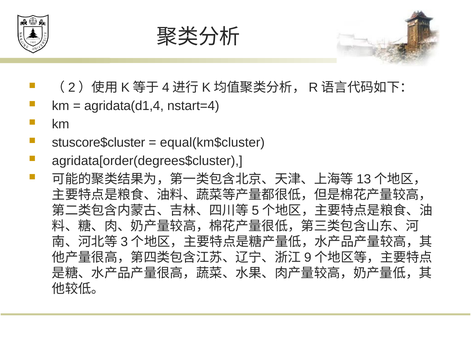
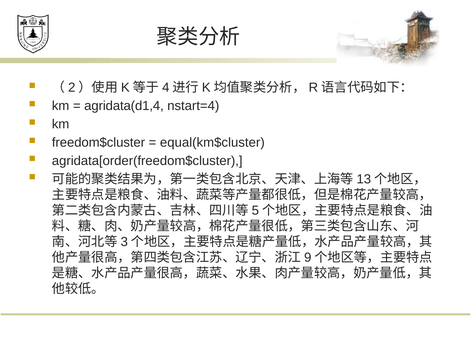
stuscore$cluster: stuscore$cluster -> freedom$cluster
agridata[order(degrees$cluster: agridata[order(degrees$cluster -> agridata[order(freedom$cluster
